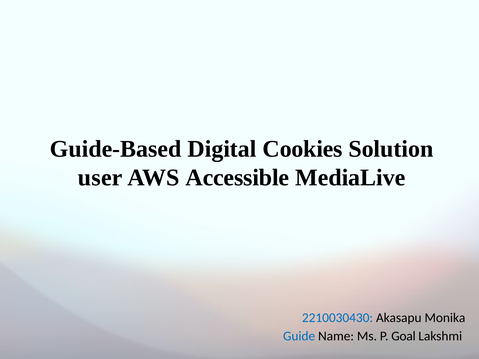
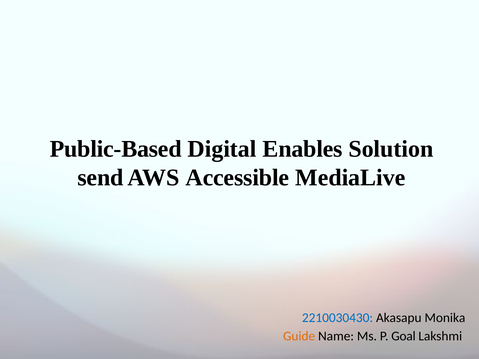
Guide-Based: Guide-Based -> Public-Based
Cookies: Cookies -> Enables
user: user -> send
Guide colour: blue -> orange
